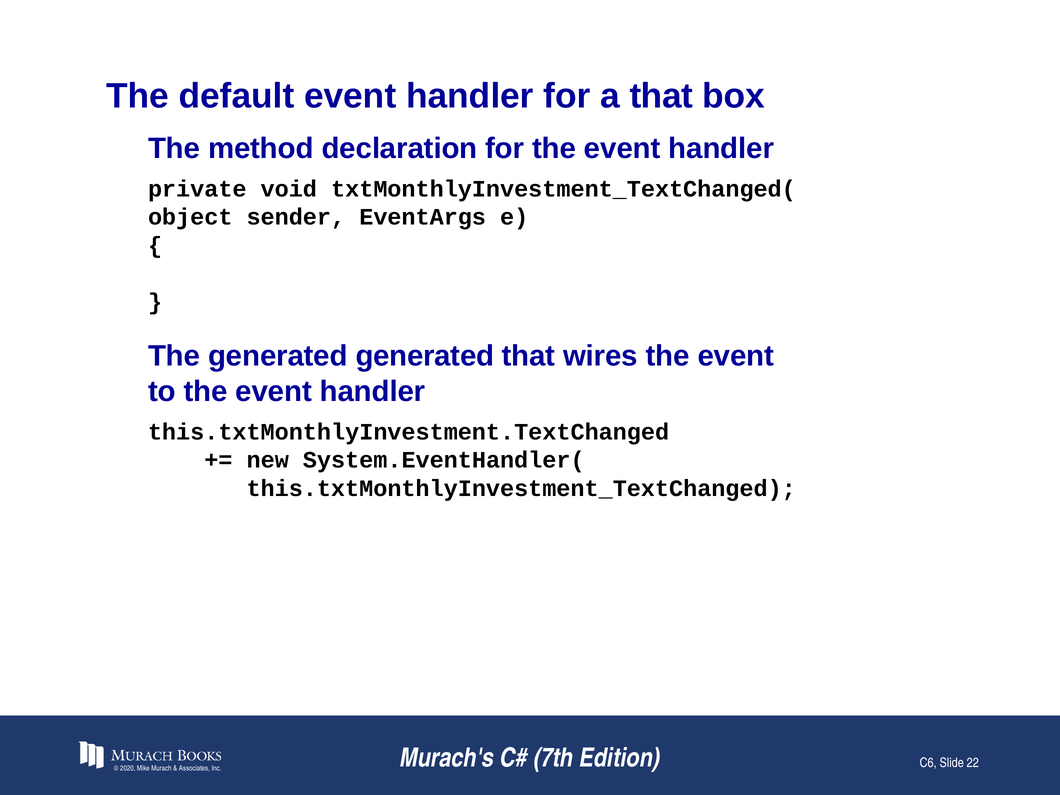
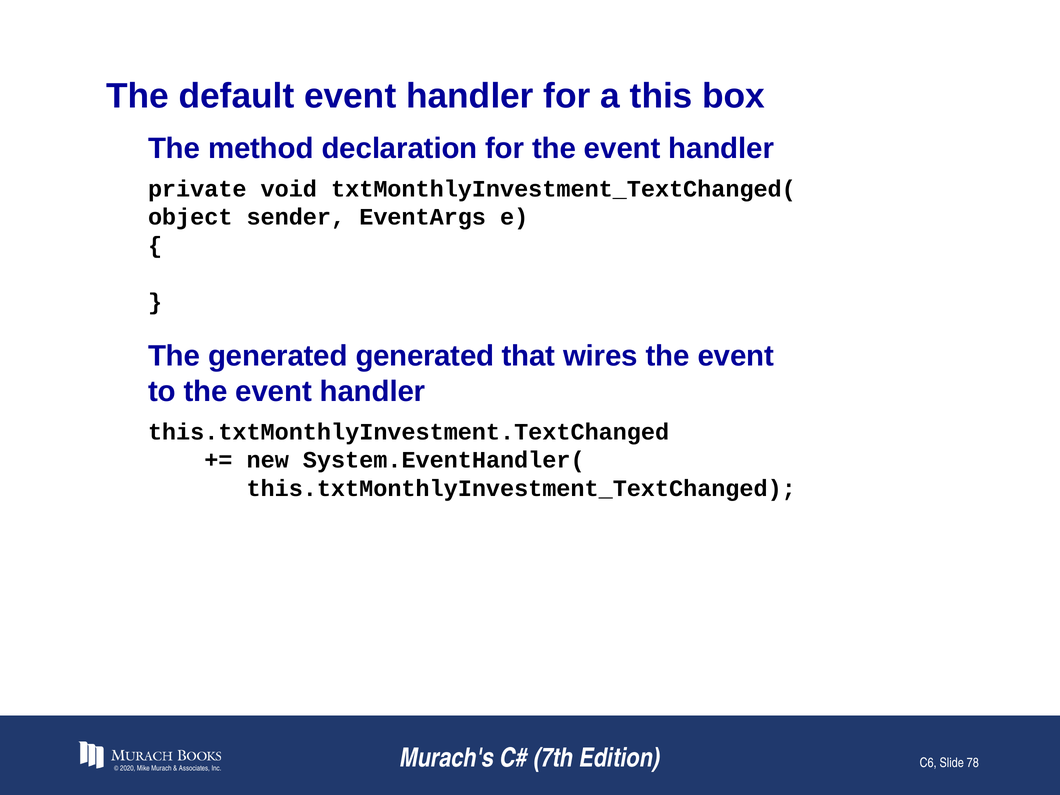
a that: that -> this
22: 22 -> 78
